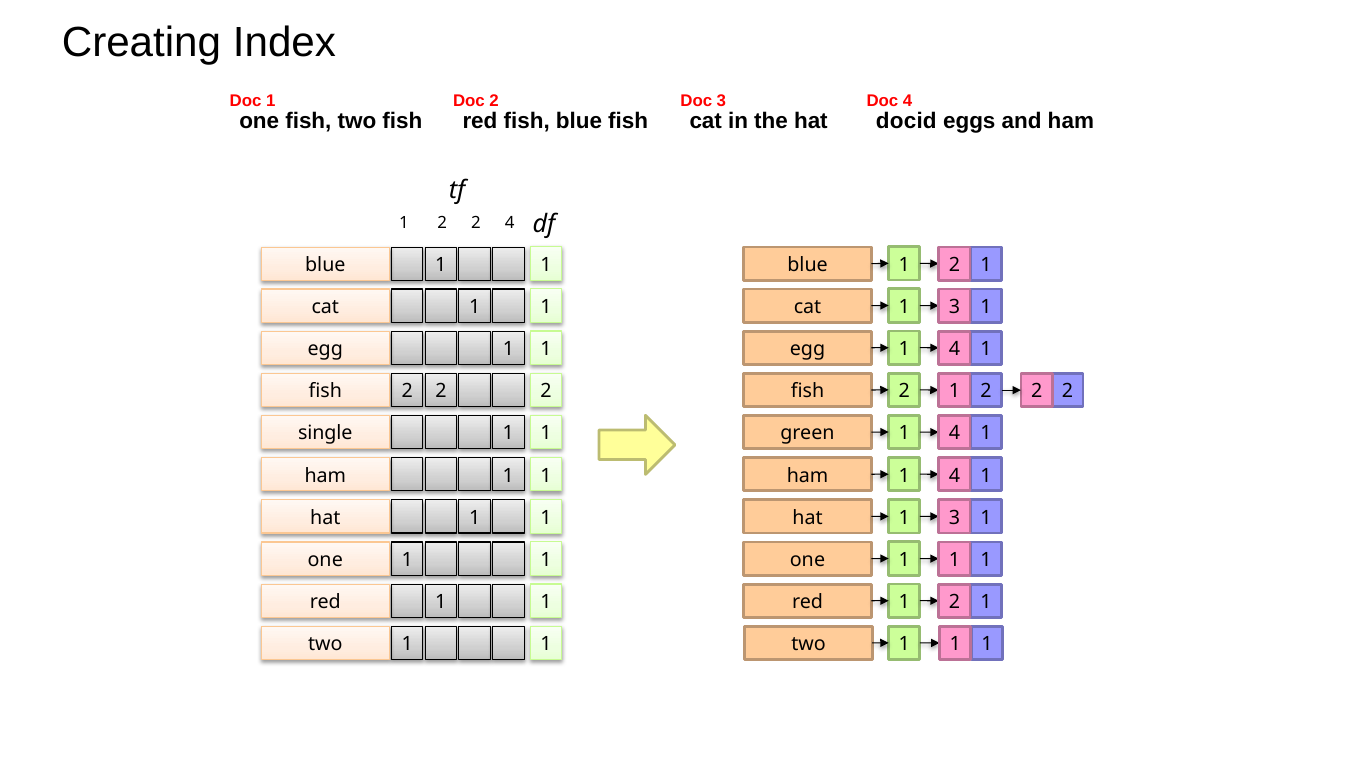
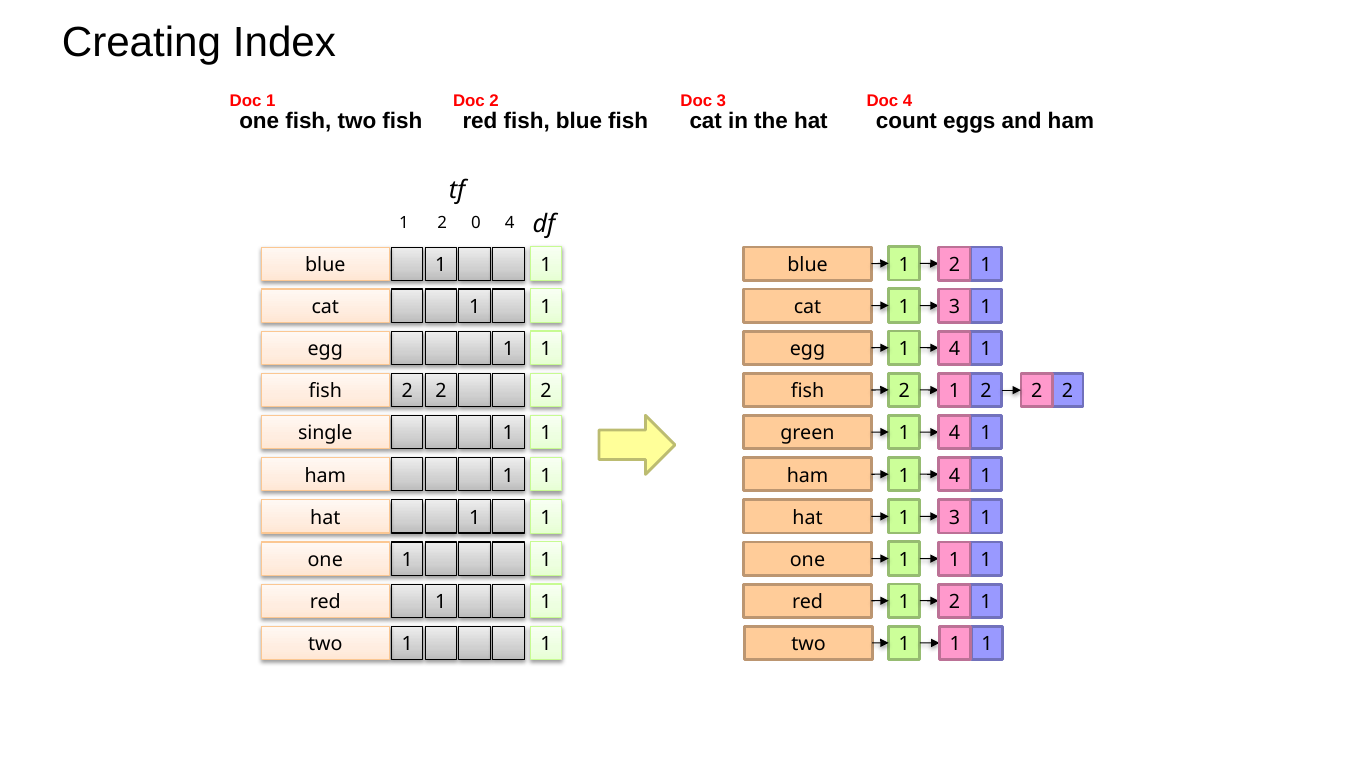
docid: docid -> count
2 at (476, 223): 2 -> 0
